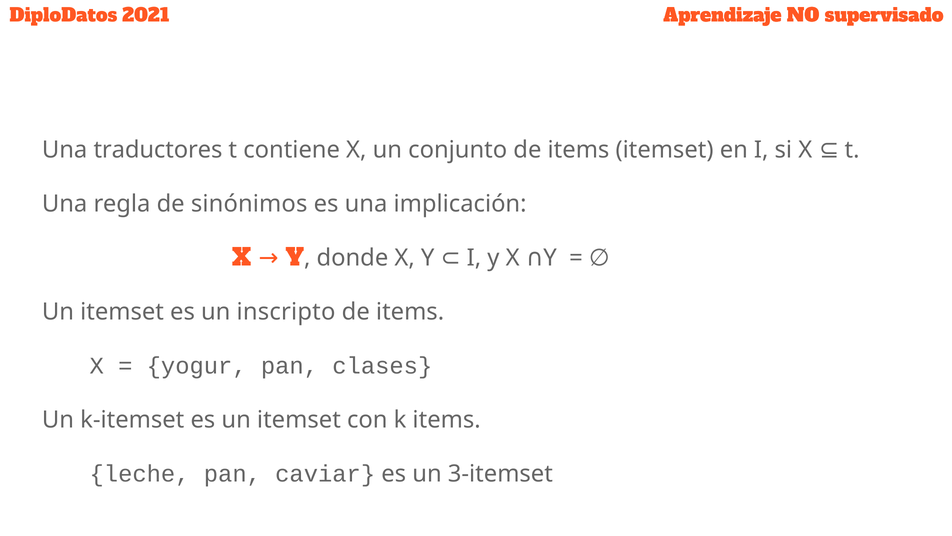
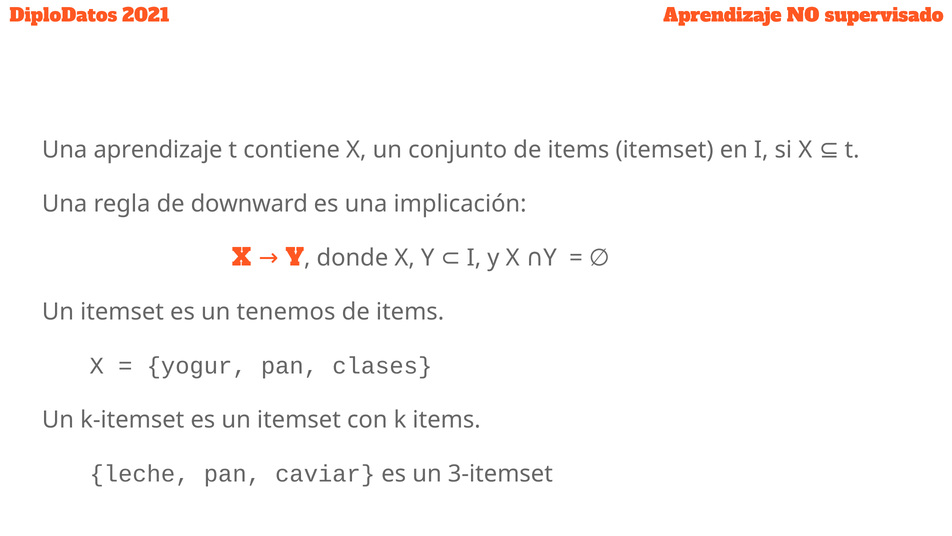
Una traductores: traductores -> aprendizaje
sinónimos: sinónimos -> downward
inscripto: inscripto -> tenemos
